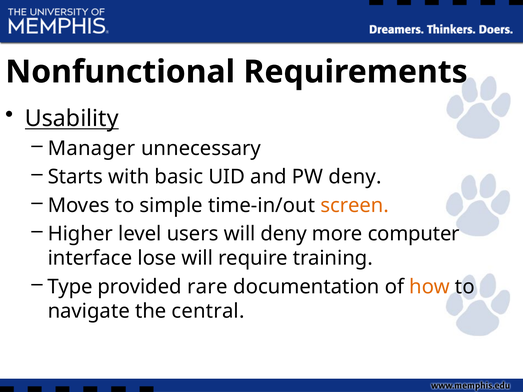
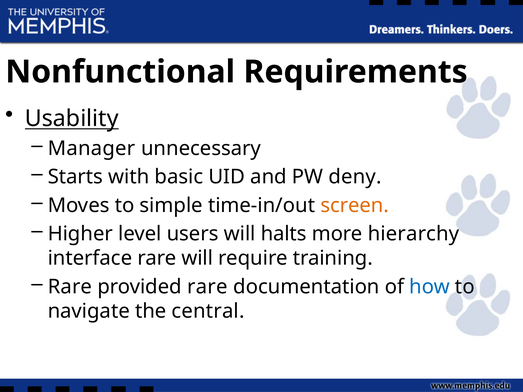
will deny: deny -> halts
computer: computer -> hierarchy
interface lose: lose -> rare
Type at (70, 287): Type -> Rare
how colour: orange -> blue
